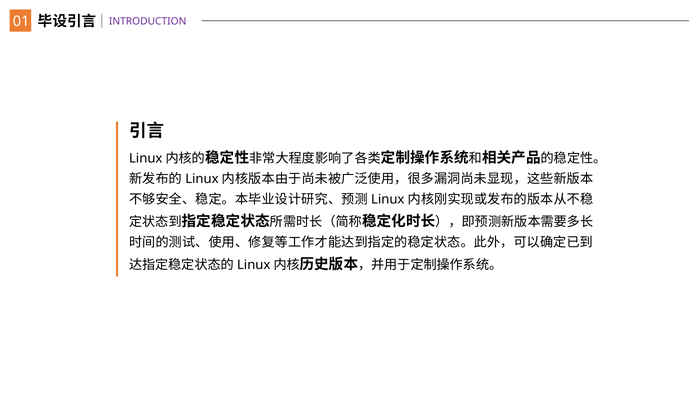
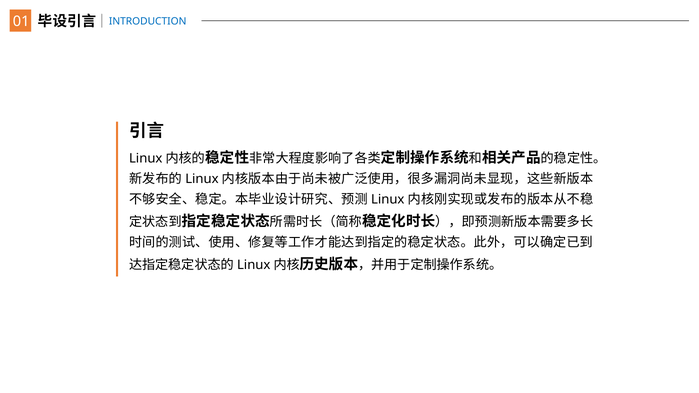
INTRODUCTION colour: purple -> blue
